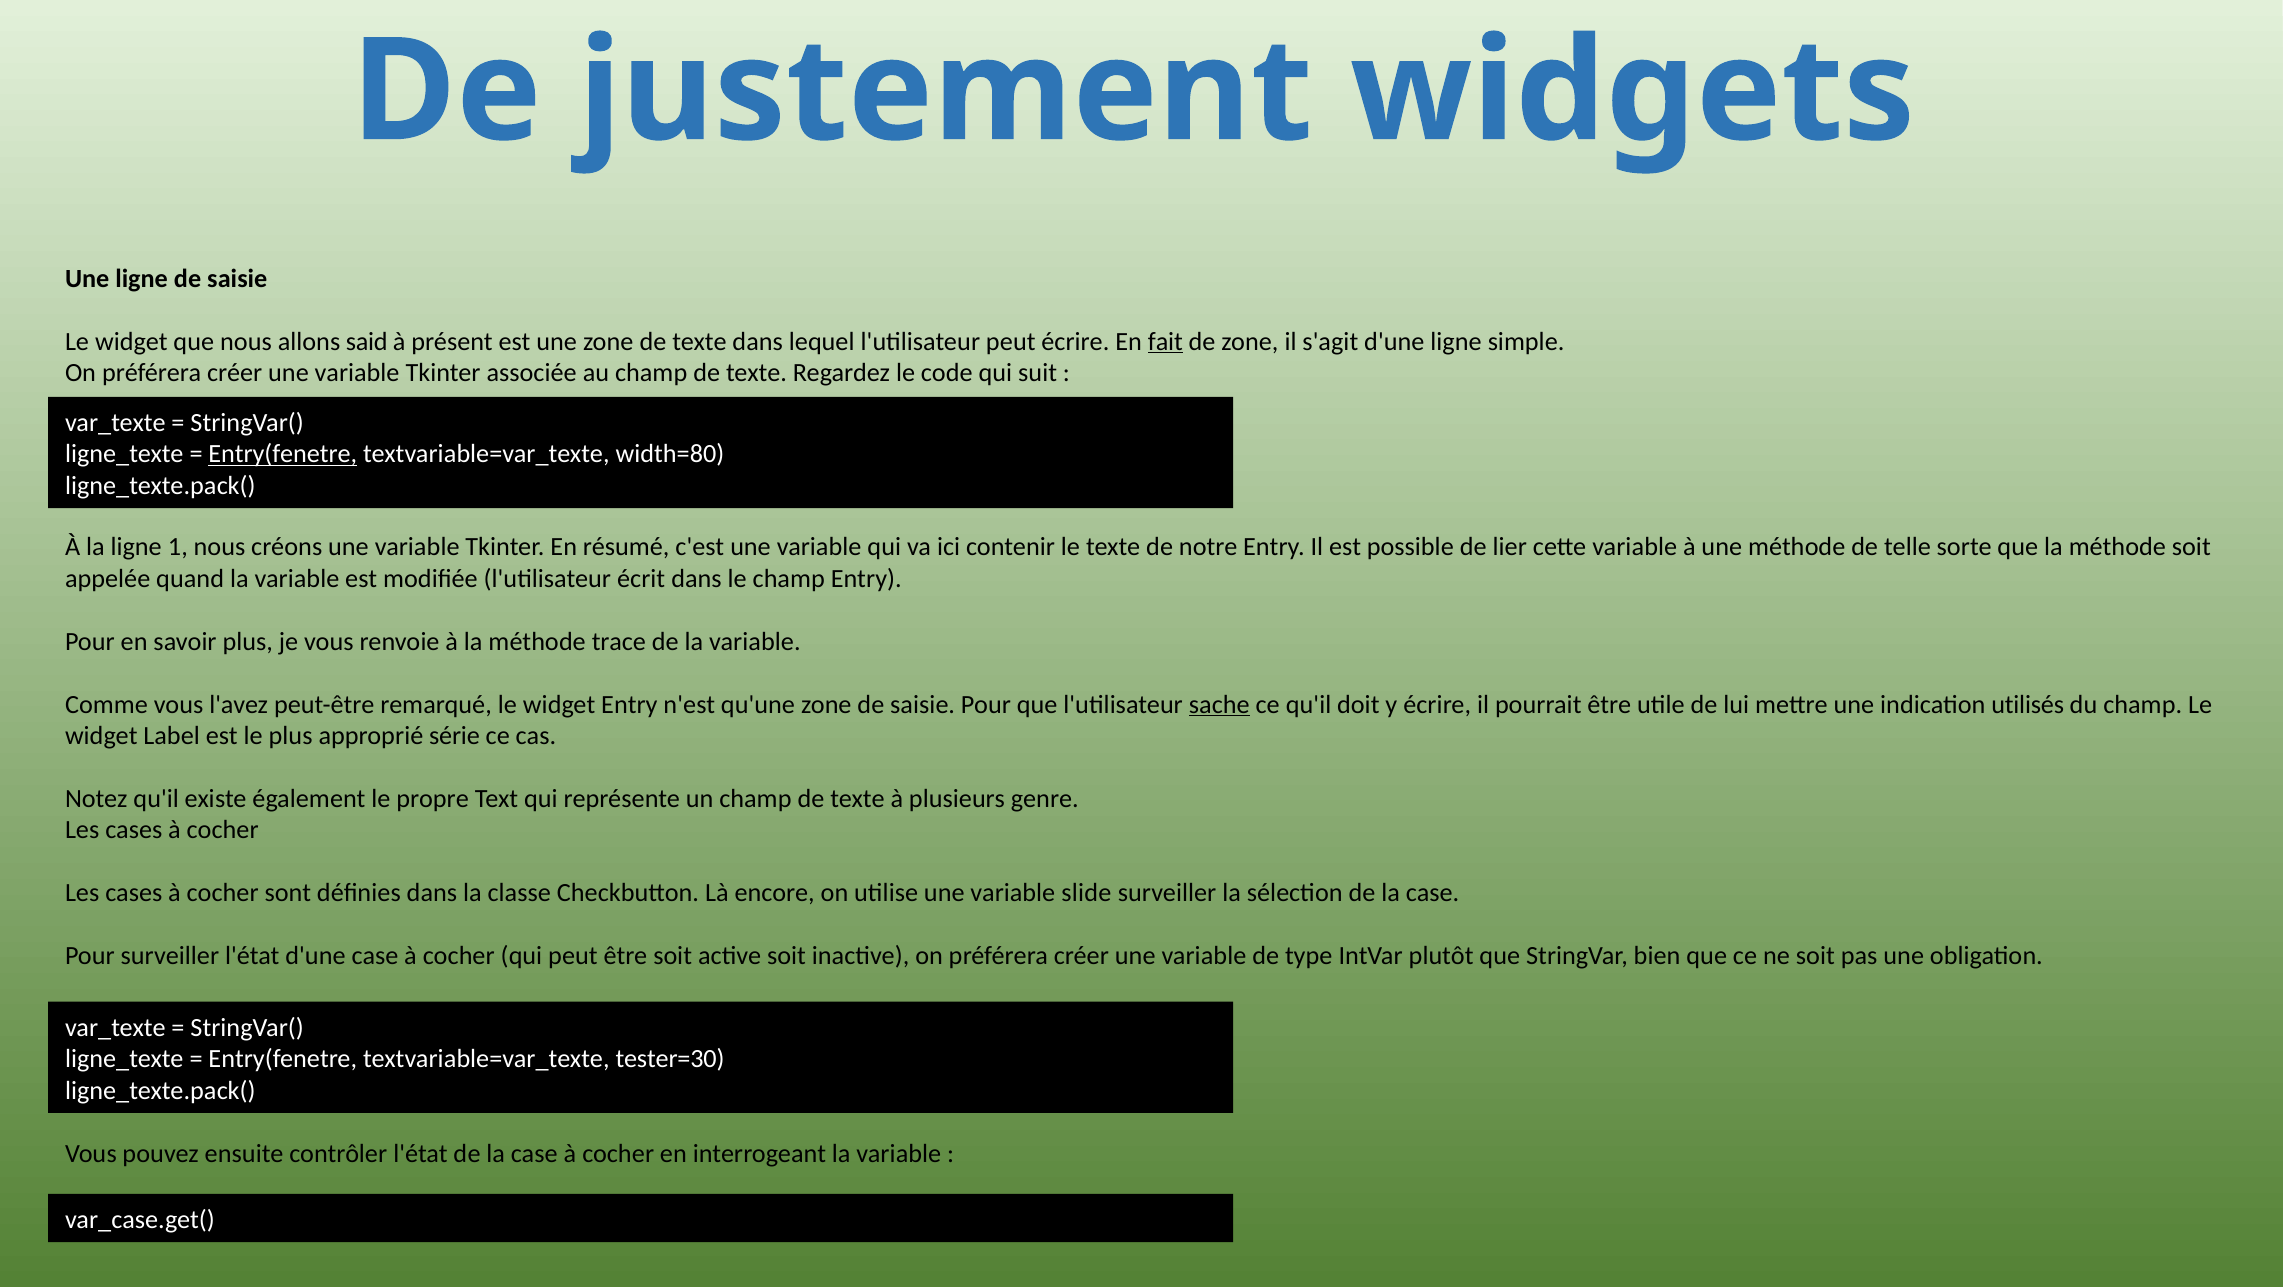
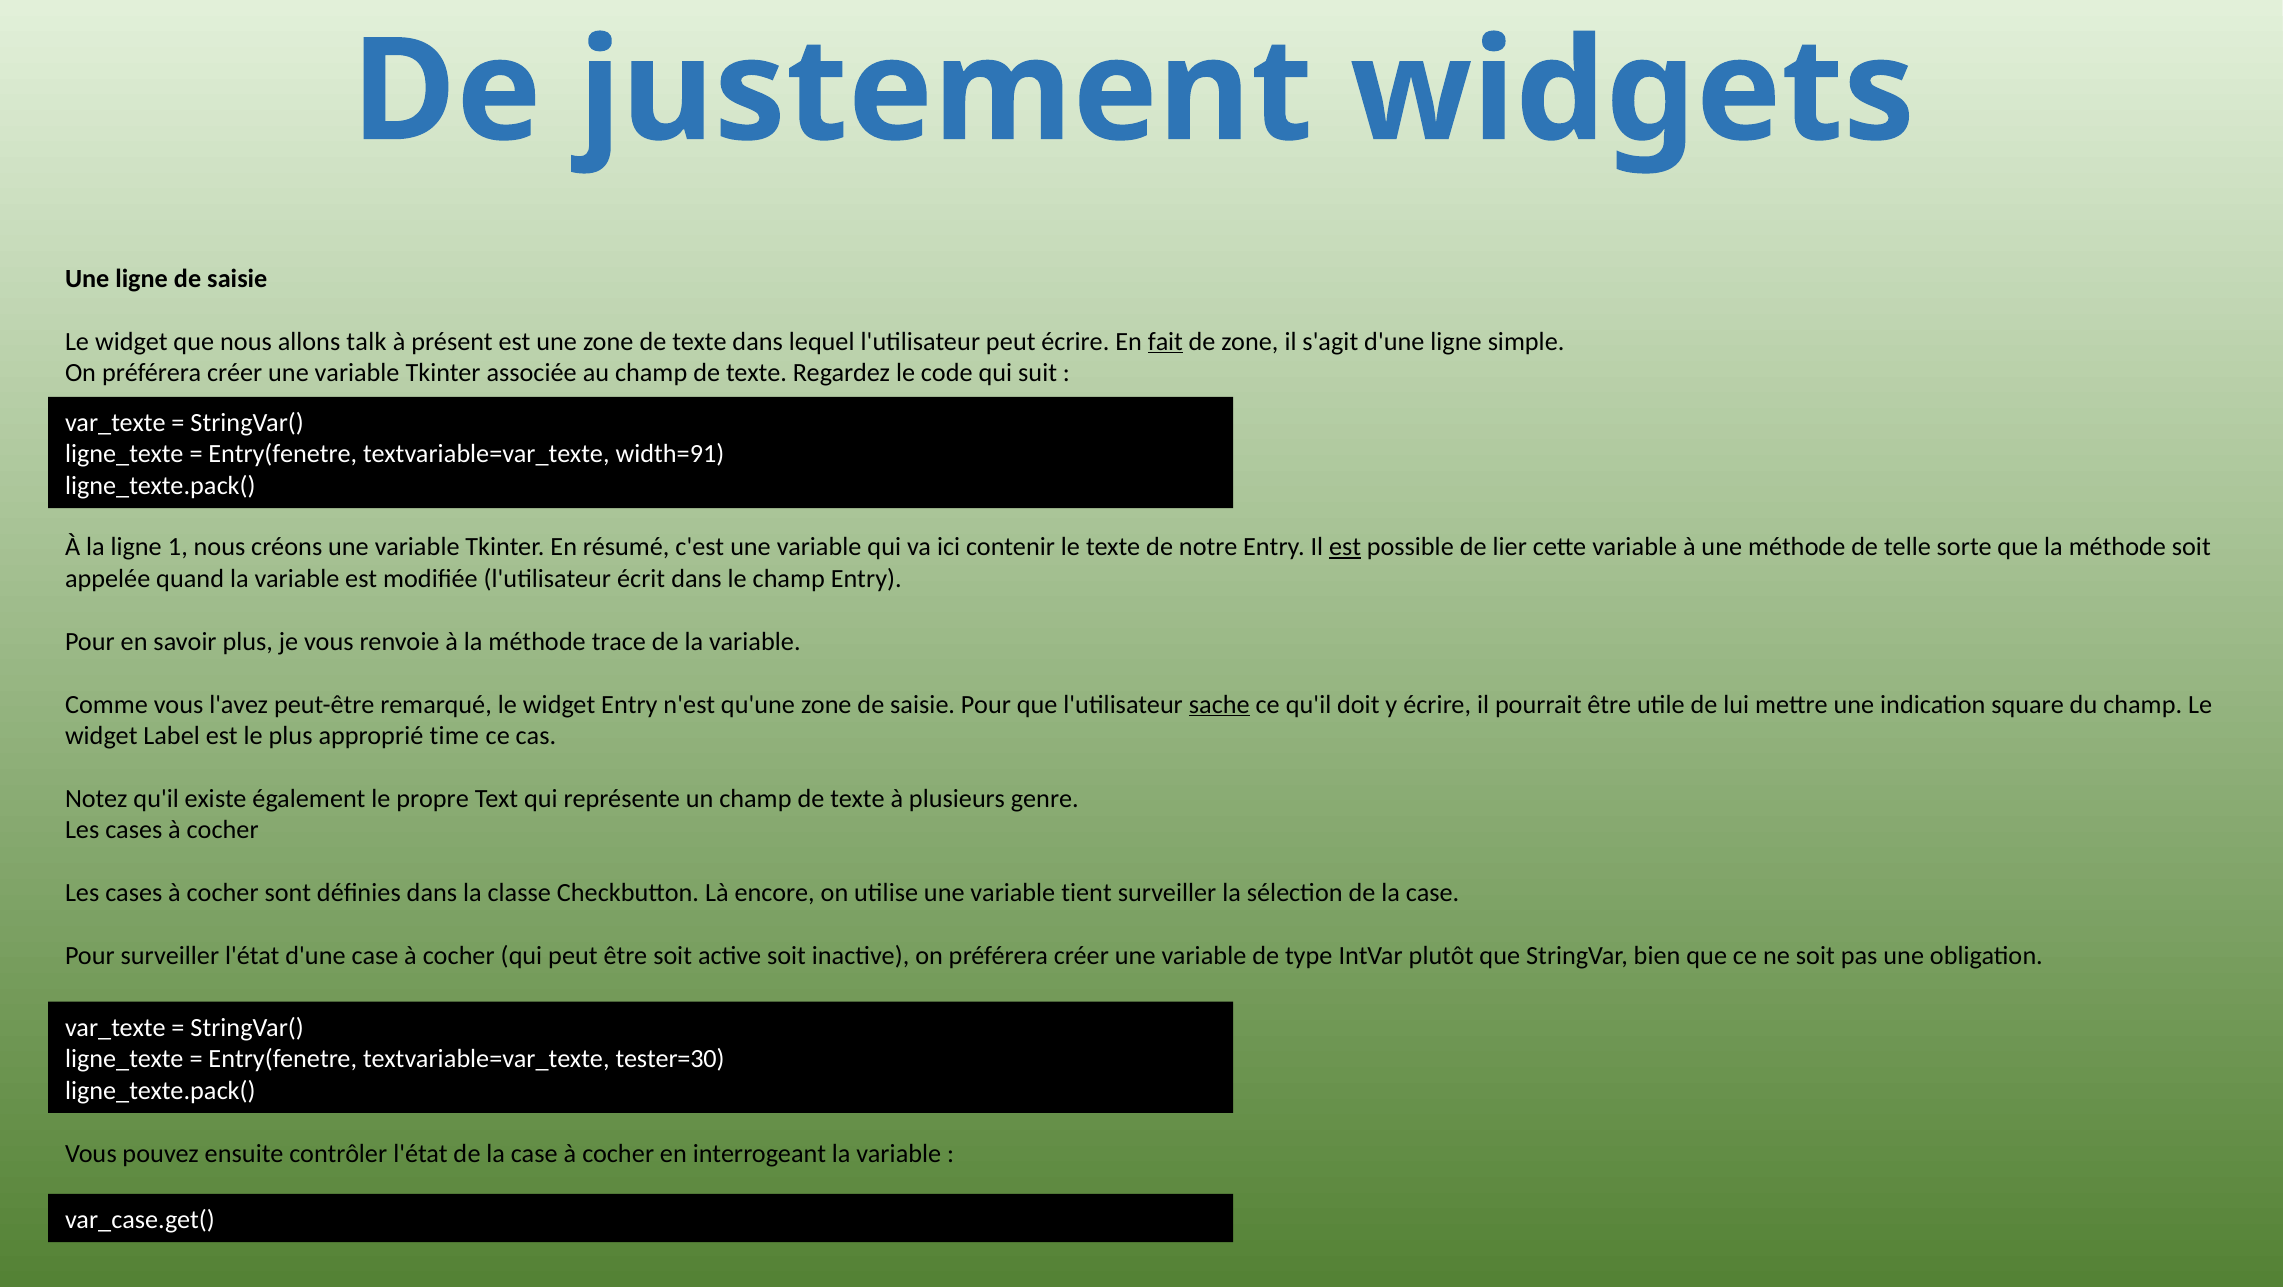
said: said -> talk
Entry(fenetre at (283, 454) underline: present -> none
width=80: width=80 -> width=91
est at (1345, 547) underline: none -> present
utilisés: utilisés -> square
série: série -> time
slide: slide -> tient
